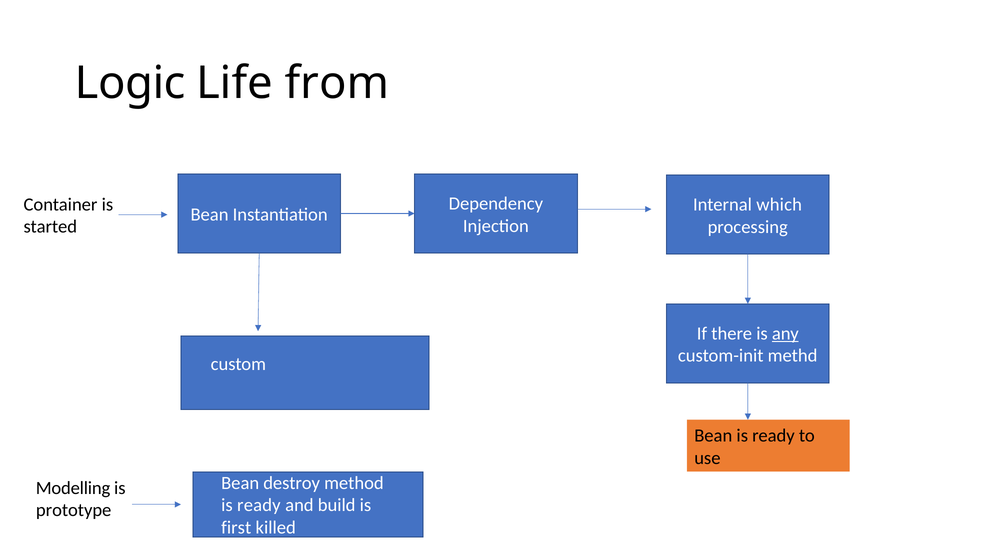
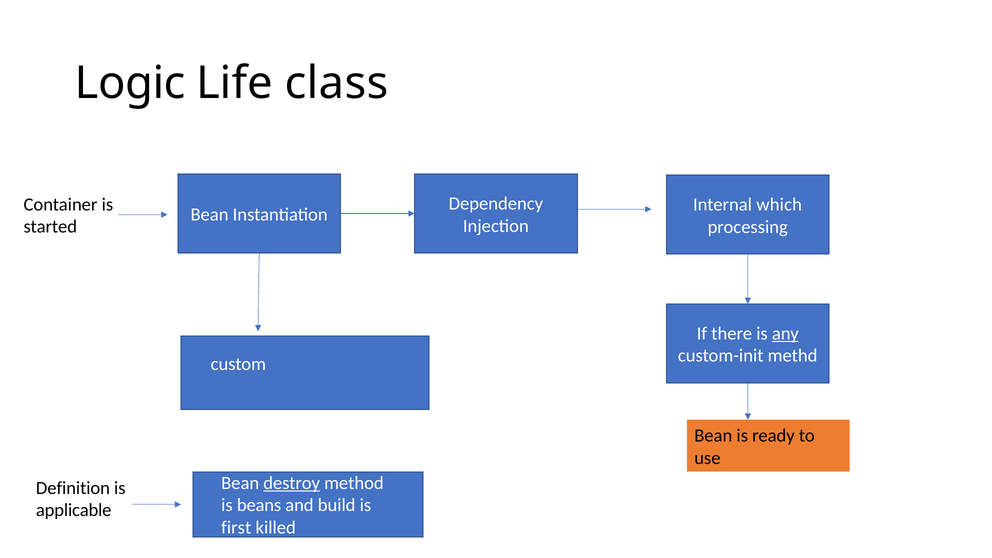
from: from -> class
destroy underline: none -> present
Modelling: Modelling -> Definition
ready at (259, 505): ready -> beans
prototype: prototype -> applicable
